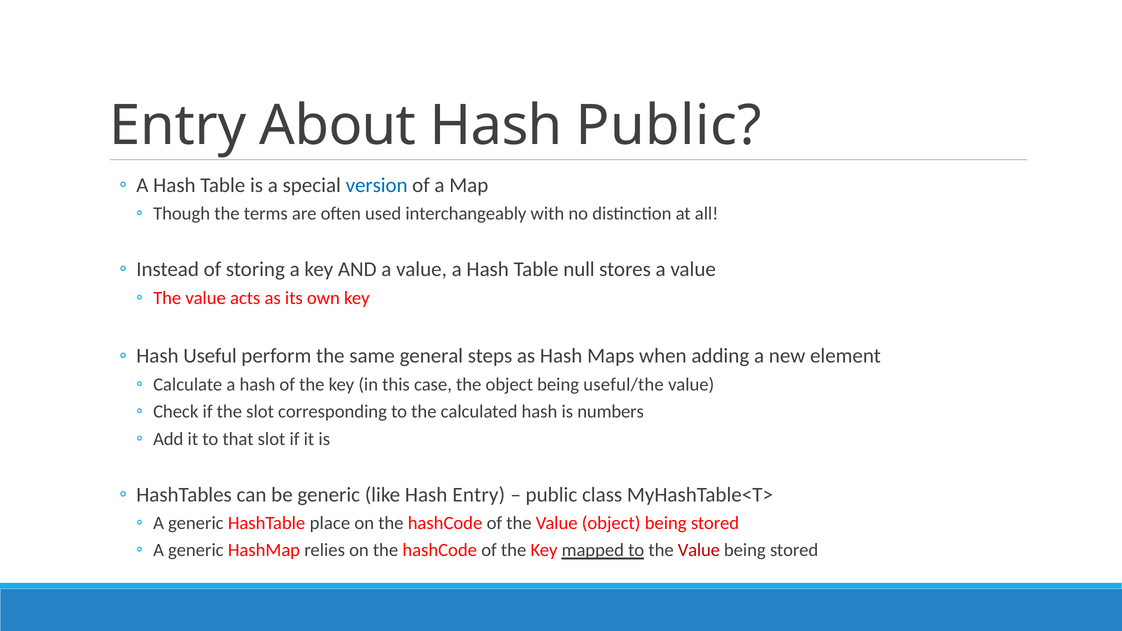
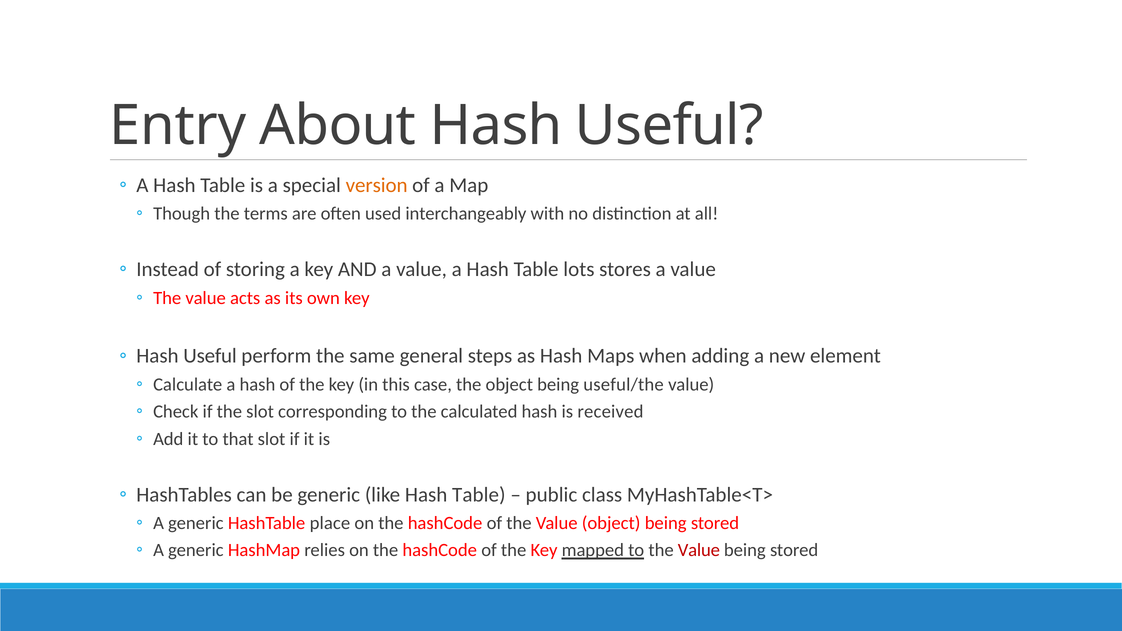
About Hash Public: Public -> Useful
version colour: blue -> orange
null: null -> lots
numbers: numbers -> received
like Hash Entry: Entry -> Table
